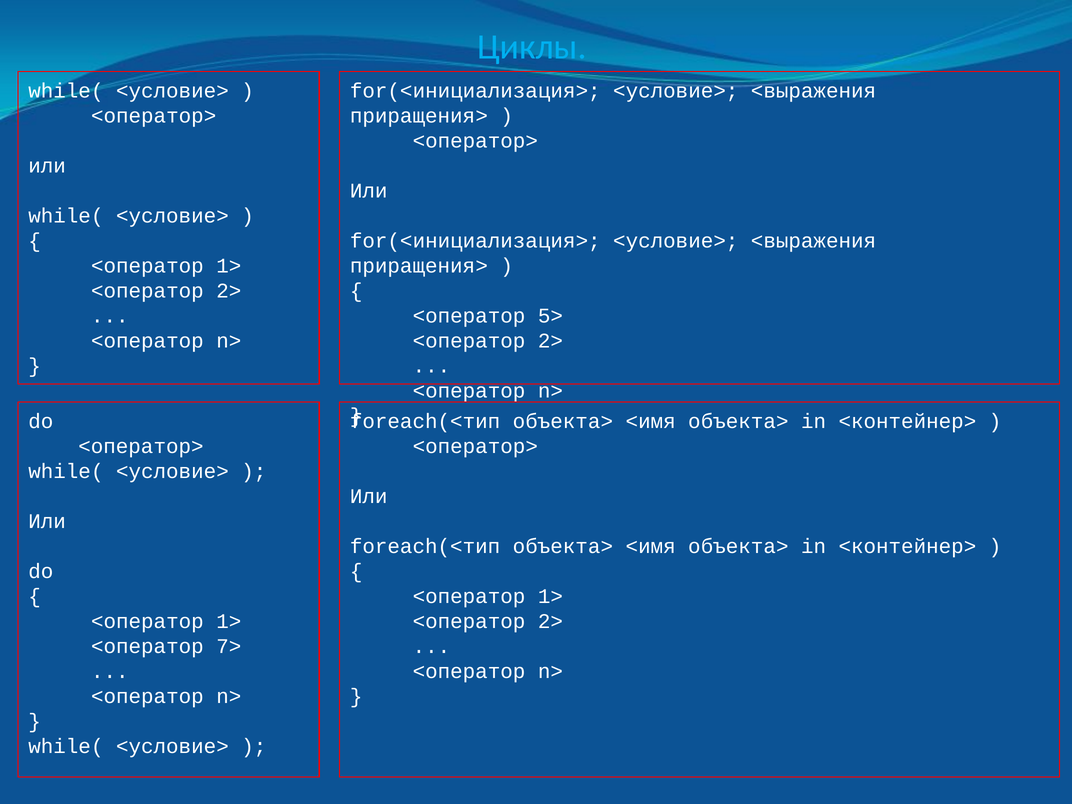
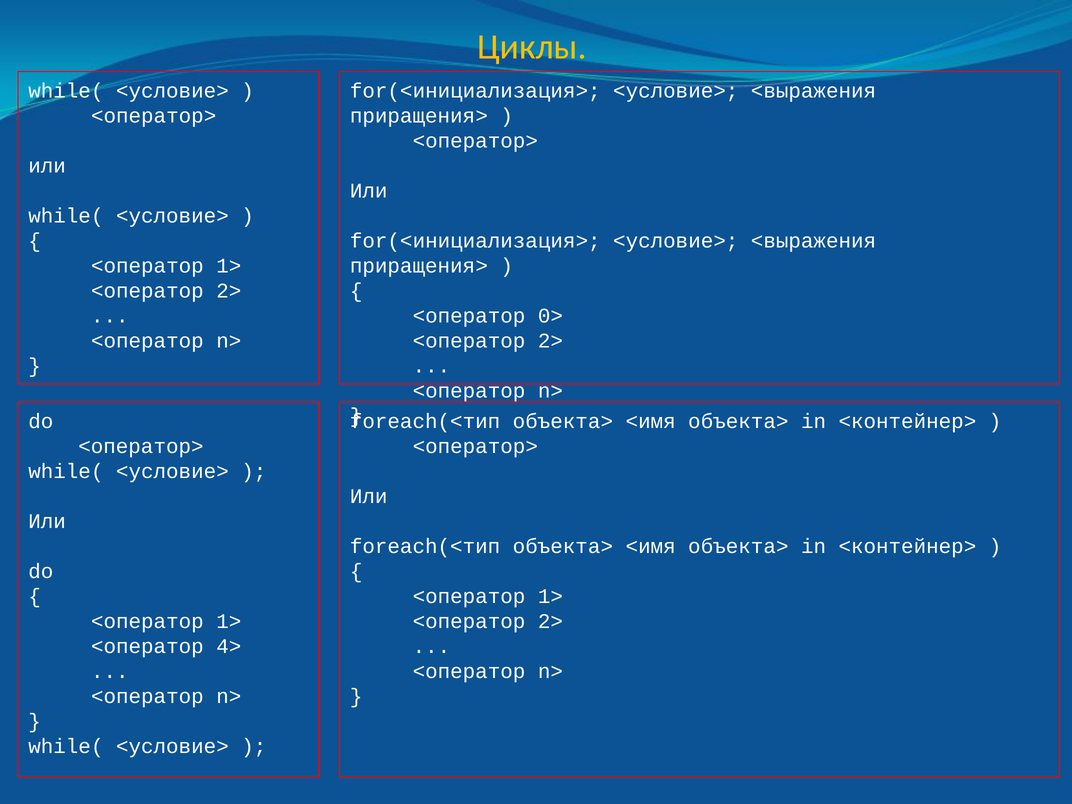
Циклы colour: light blue -> yellow
5>: 5> -> 0>
7>: 7> -> 4>
